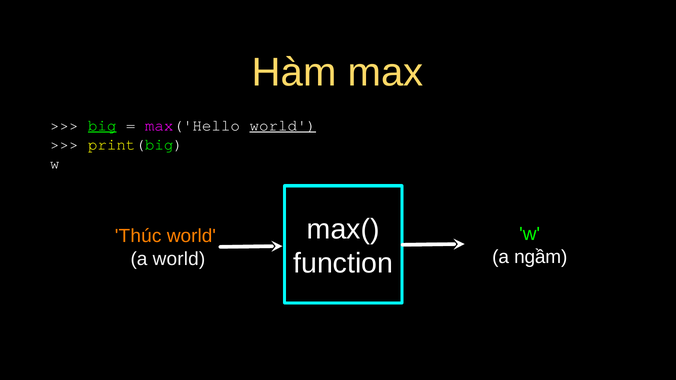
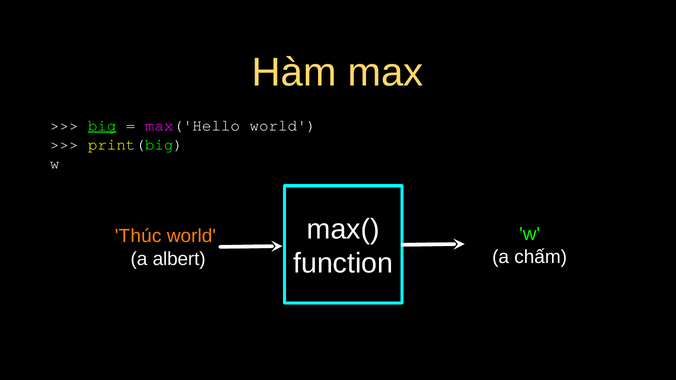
world at (283, 125) underline: present -> none
ngầm: ngầm -> chấm
a world: world -> albert
